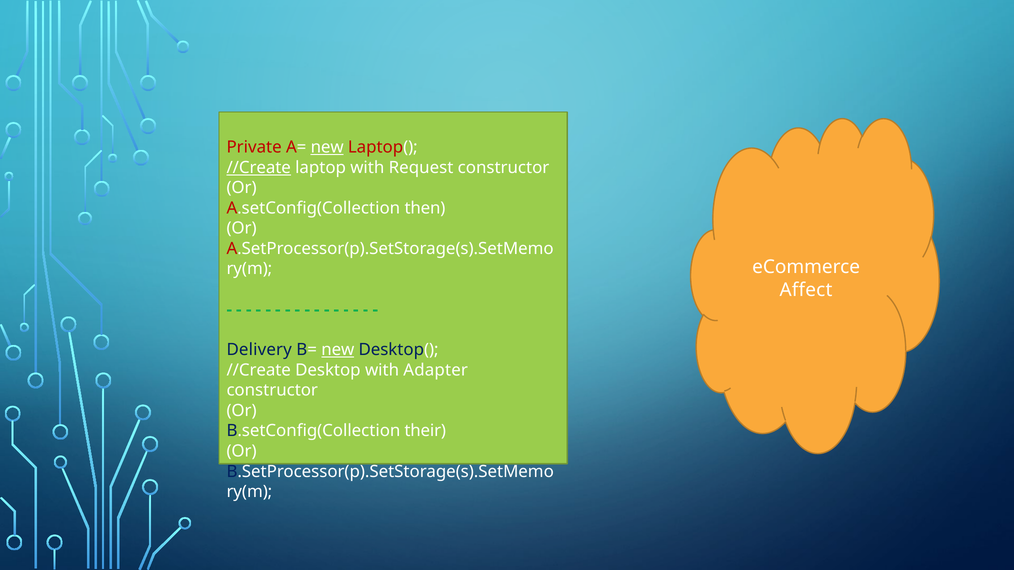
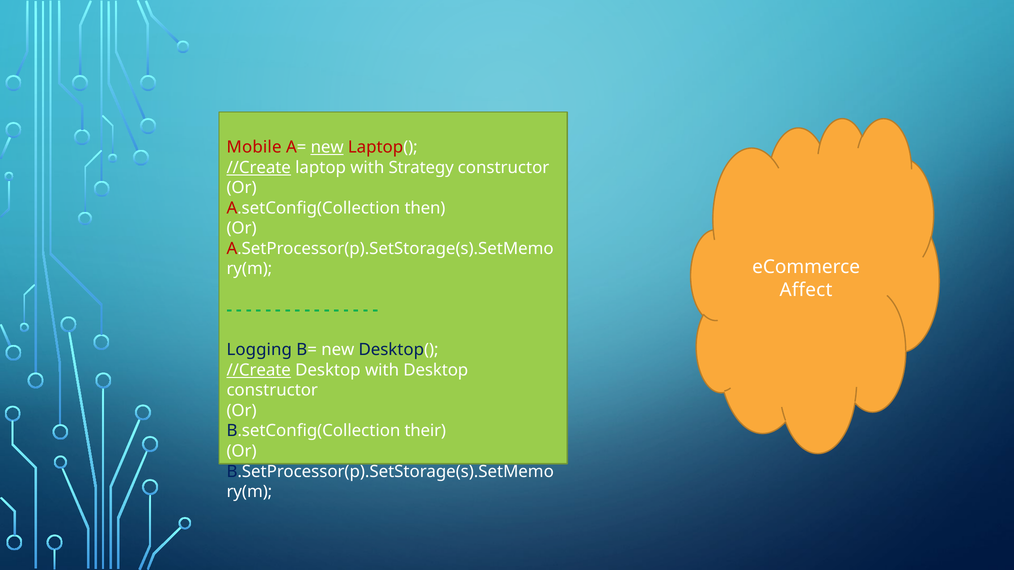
Private: Private -> Mobile
Request: Request -> Strategy
Delivery: Delivery -> Logging
new at (338, 350) underline: present -> none
//Create at (259, 370) underline: none -> present
with Adapter: Adapter -> Desktop
